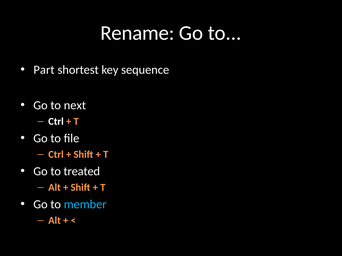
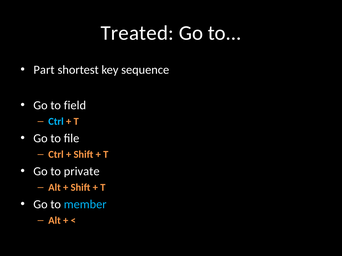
Rename: Rename -> Treated
next: next -> field
Ctrl at (56, 122) colour: white -> light blue
treated: treated -> private
